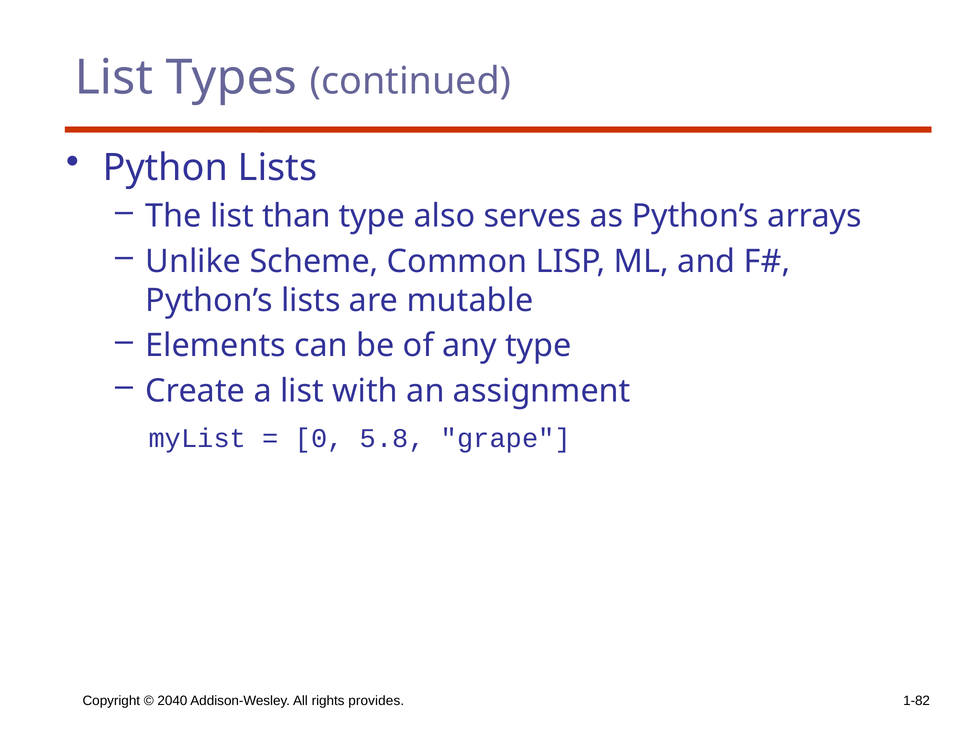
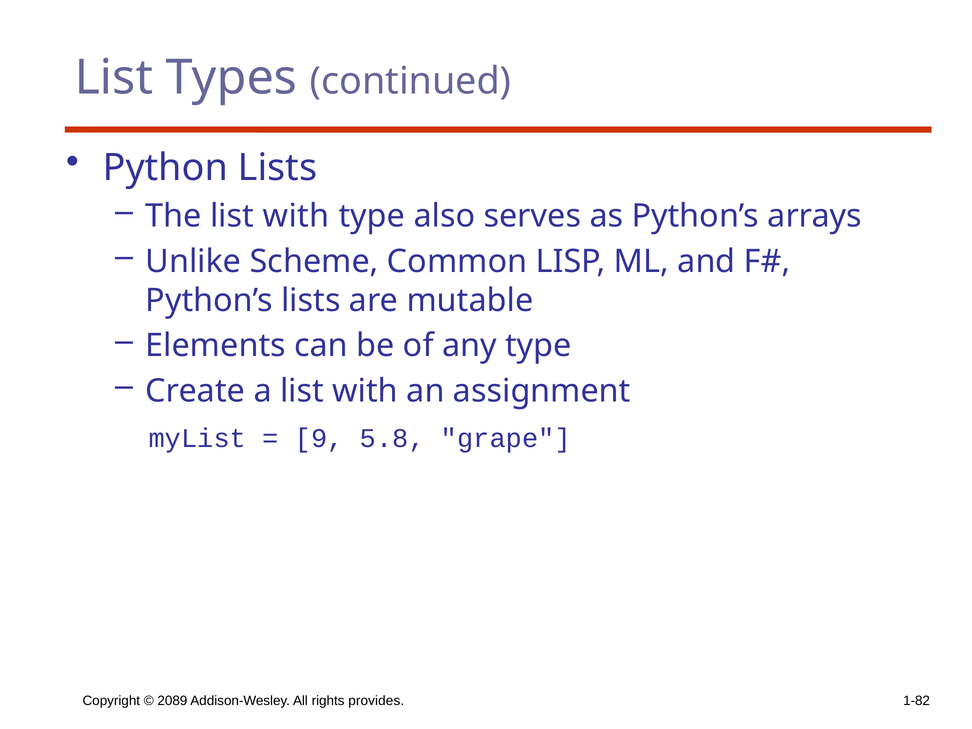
The list than: than -> with
0: 0 -> 9
2040: 2040 -> 2089
